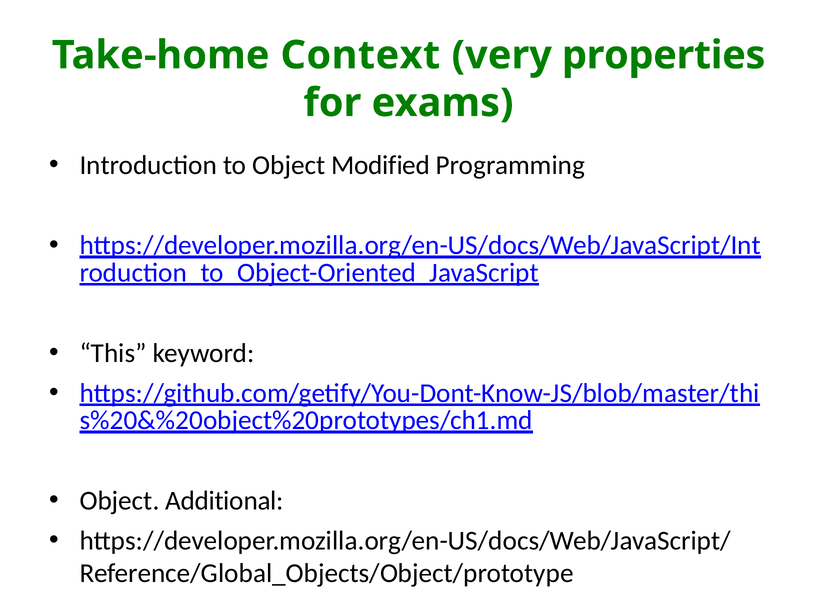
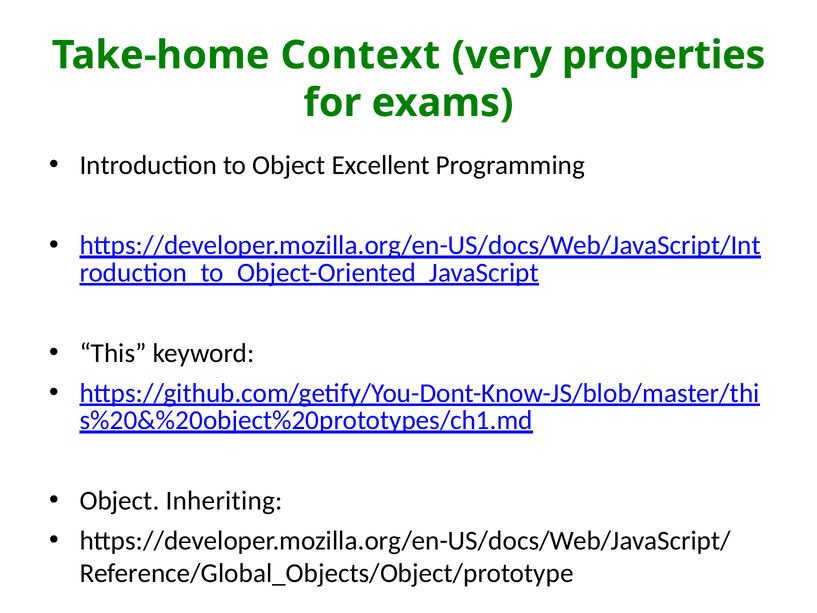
Modified: Modified -> Excellent
Additional: Additional -> Inheriting
